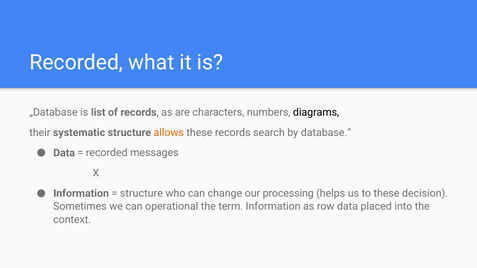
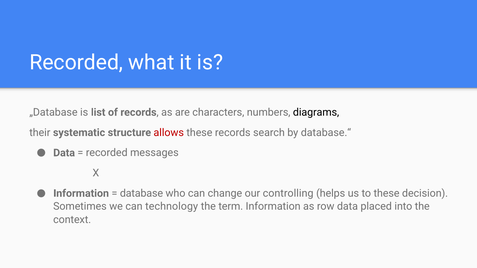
allows colour: orange -> red
structure at (141, 194): structure -> database
processing: processing -> controlling
operational: operational -> technology
